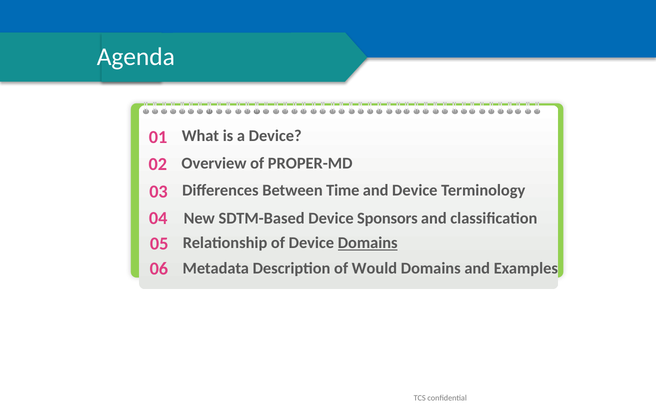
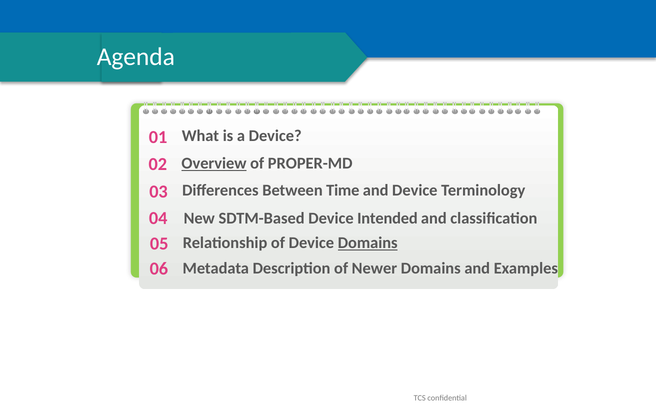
Overview underline: none -> present
Sponsors: Sponsors -> Intended
Would: Would -> Newer
